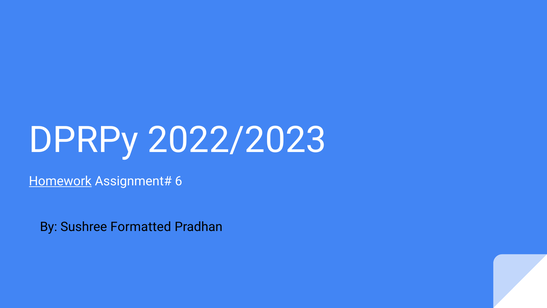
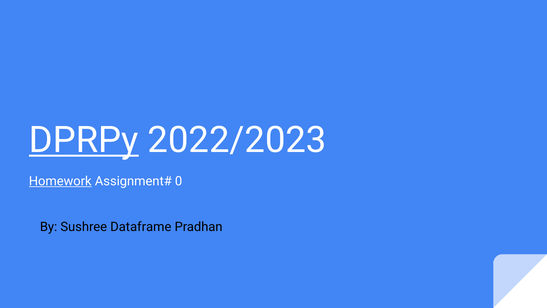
DPRPy underline: none -> present
6: 6 -> 0
Formatted: Formatted -> Dataframe
